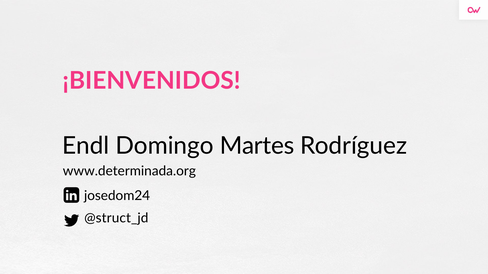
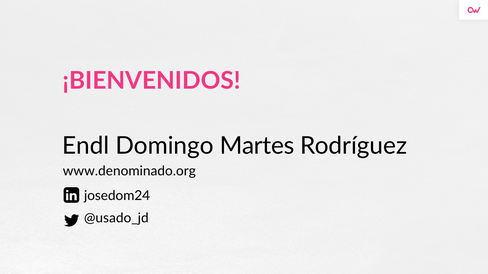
www.determinada.org: www.determinada.org -> www.denominado.org
@struct_jd: @struct_jd -> @usado_jd
